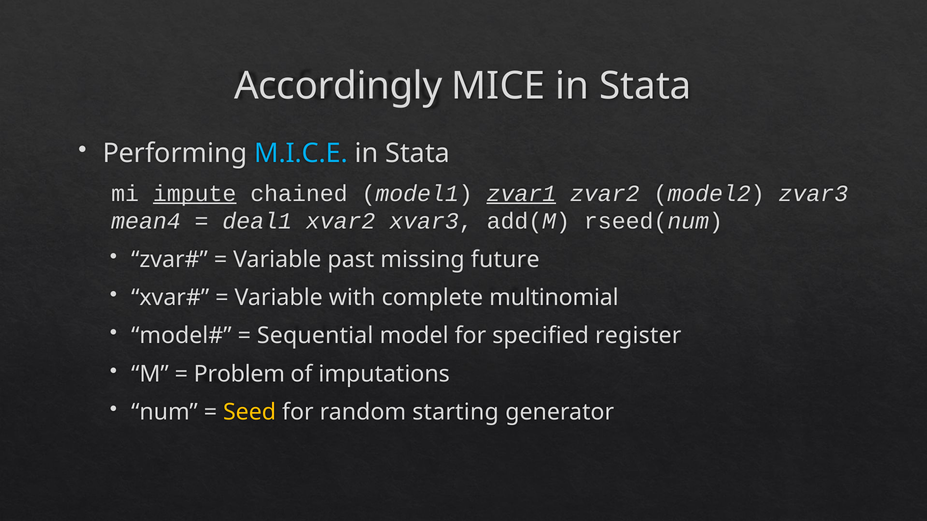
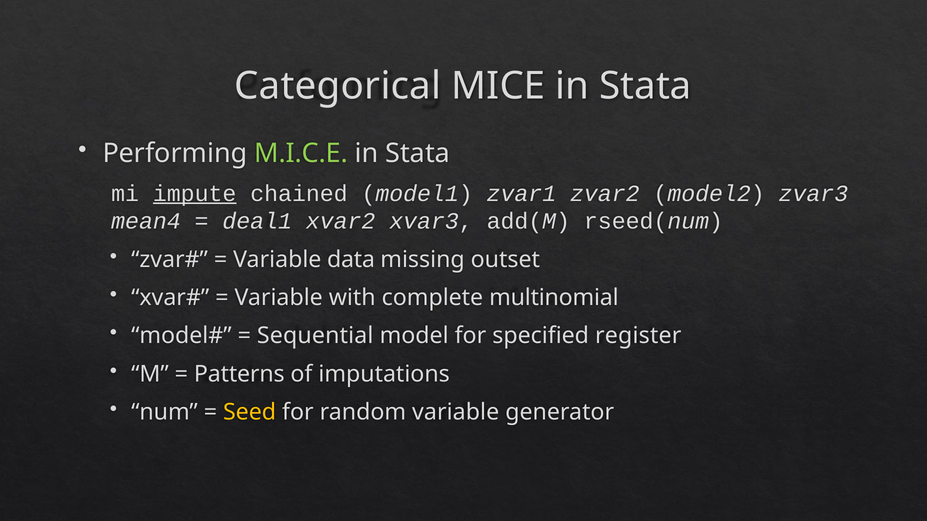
Accordingly: Accordingly -> Categorical
M.I.C.E colour: light blue -> light green
zvar1 underline: present -> none
past: past -> data
future: future -> outset
Problem: Problem -> Patterns
random starting: starting -> variable
